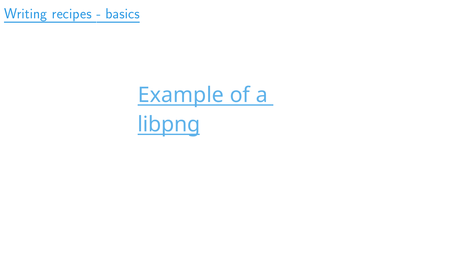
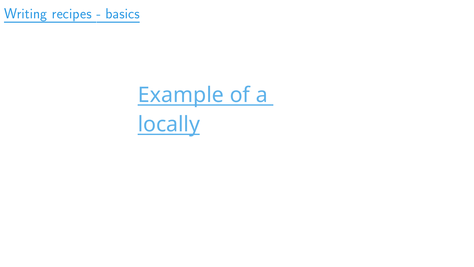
libpng: libpng -> locally
